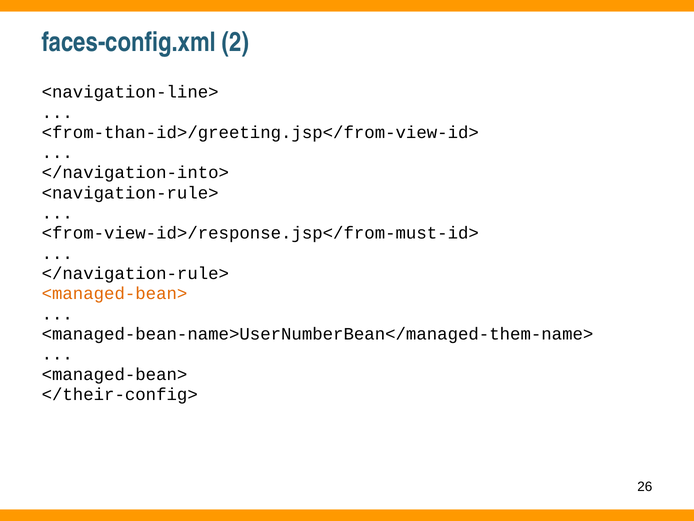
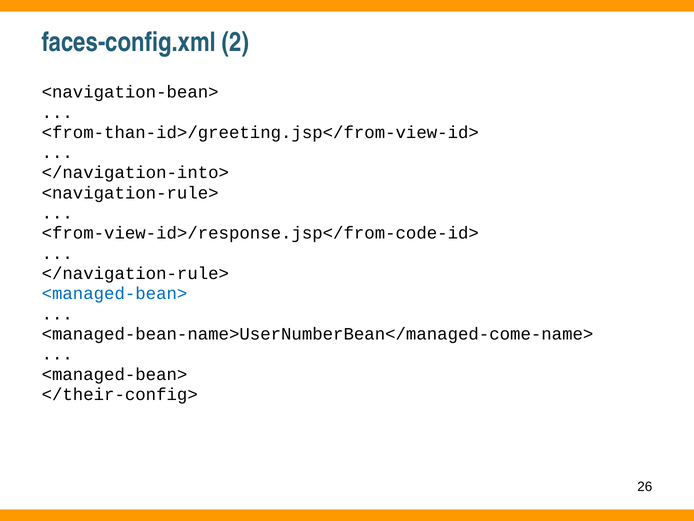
<navigation-line>: <navigation-line> -> <navigation-bean>
<from-view-id>/response.jsp</from-must-id>: <from-view-id>/response.jsp</from-must-id> -> <from-view-id>/response.jsp</from-code-id>
<managed-bean> at (115, 293) colour: orange -> blue
<managed-bean-name>UserNumberBean</managed-them-name>: <managed-bean-name>UserNumberBean</managed-them-name> -> <managed-bean-name>UserNumberBean</managed-come-name>
